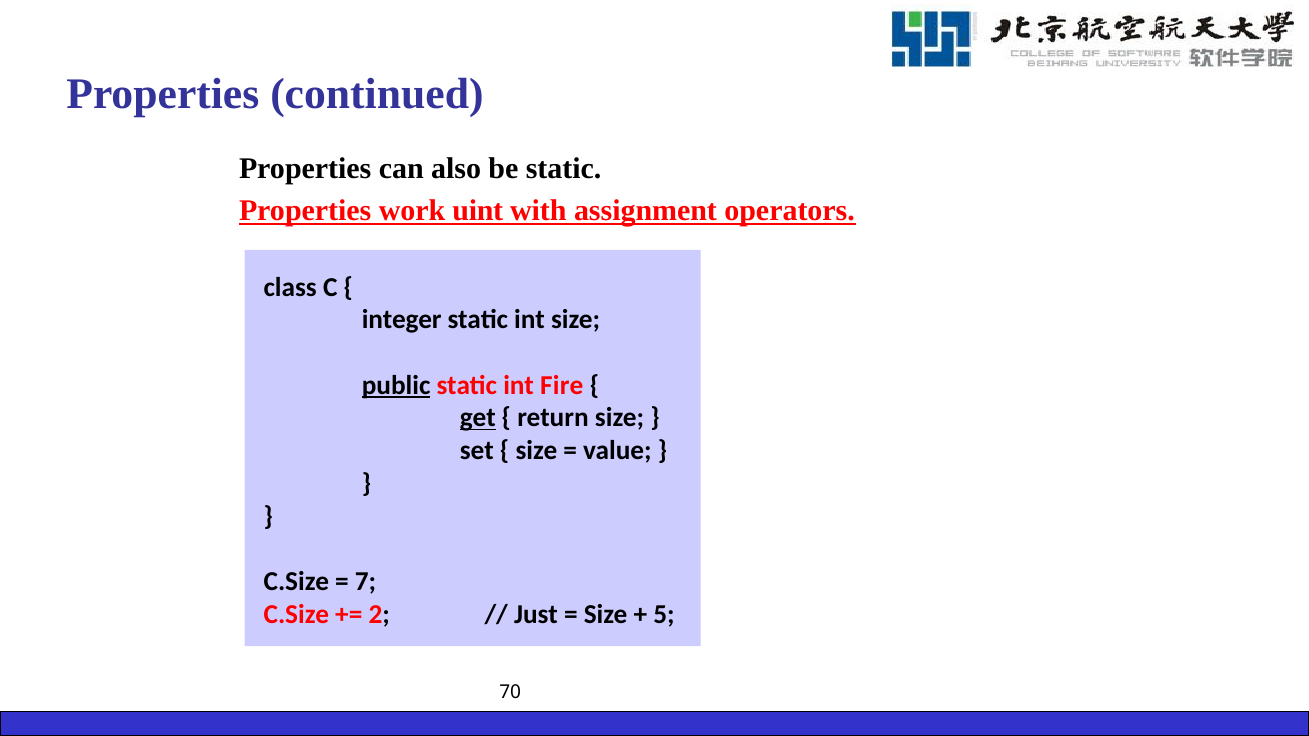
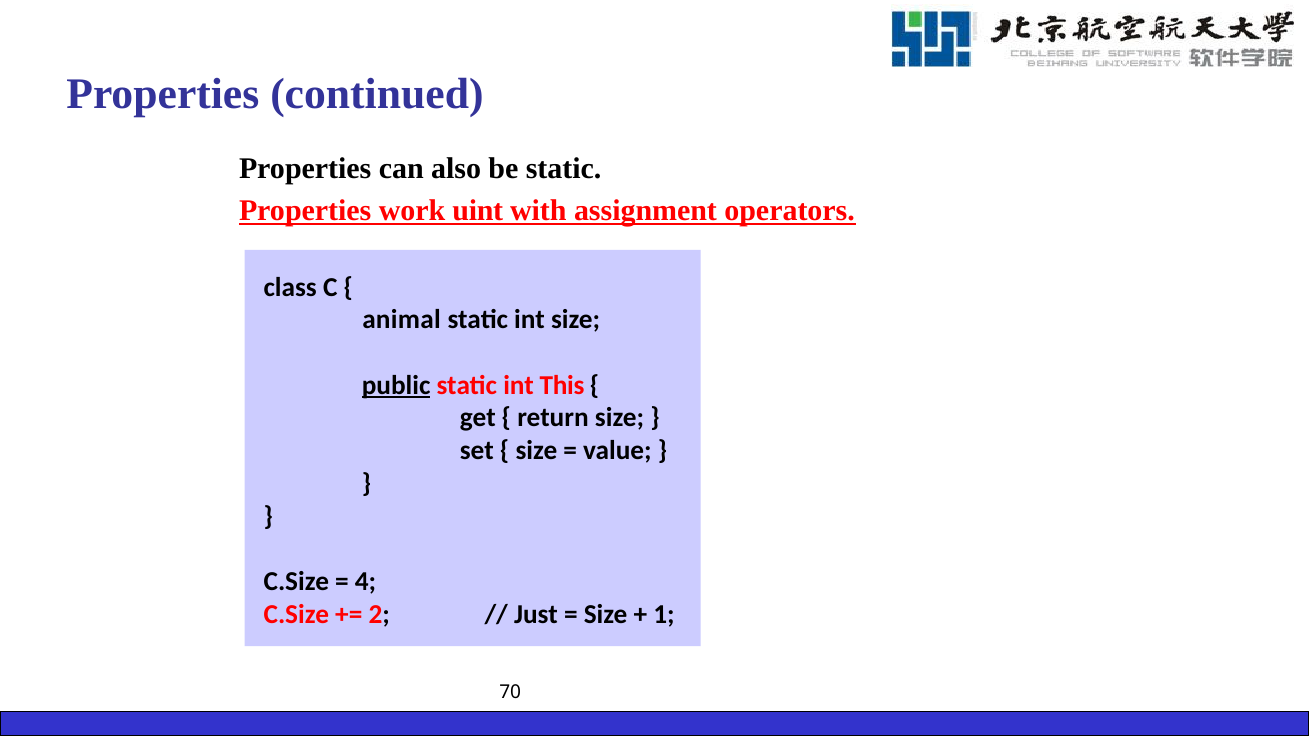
integer: integer -> animal
Fire: Fire -> This
get underline: present -> none
7: 7 -> 4
5: 5 -> 1
